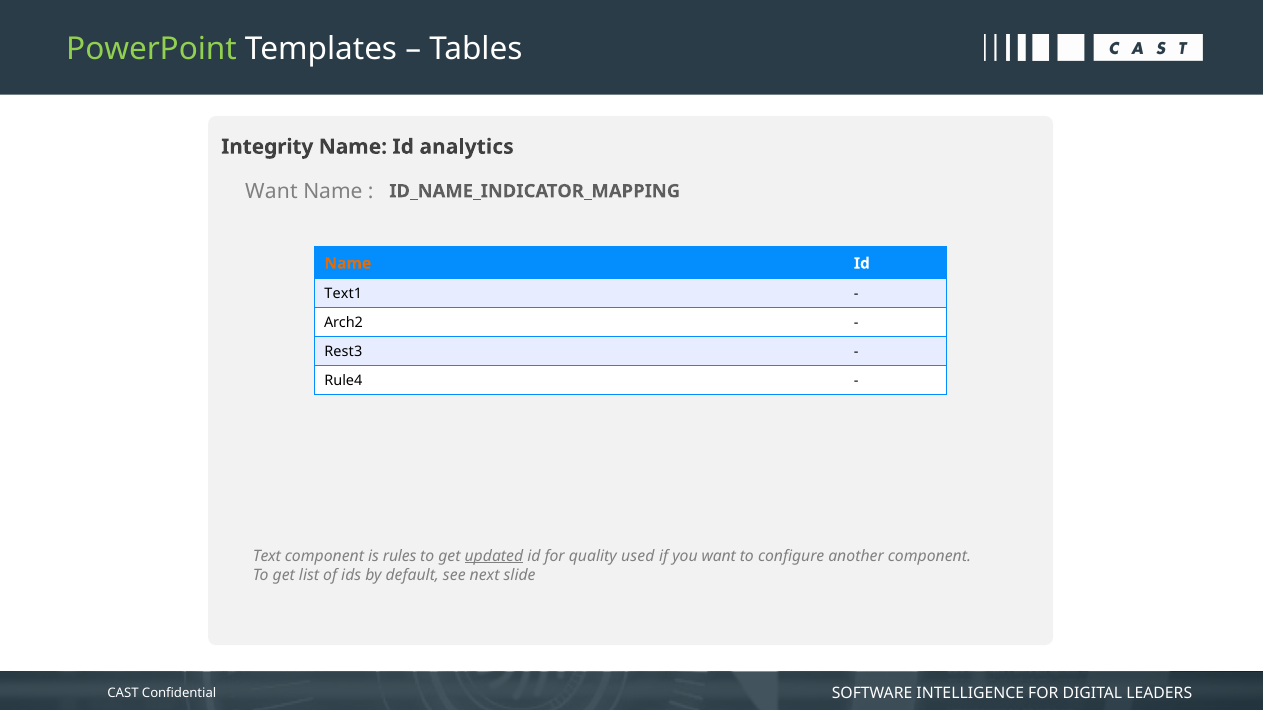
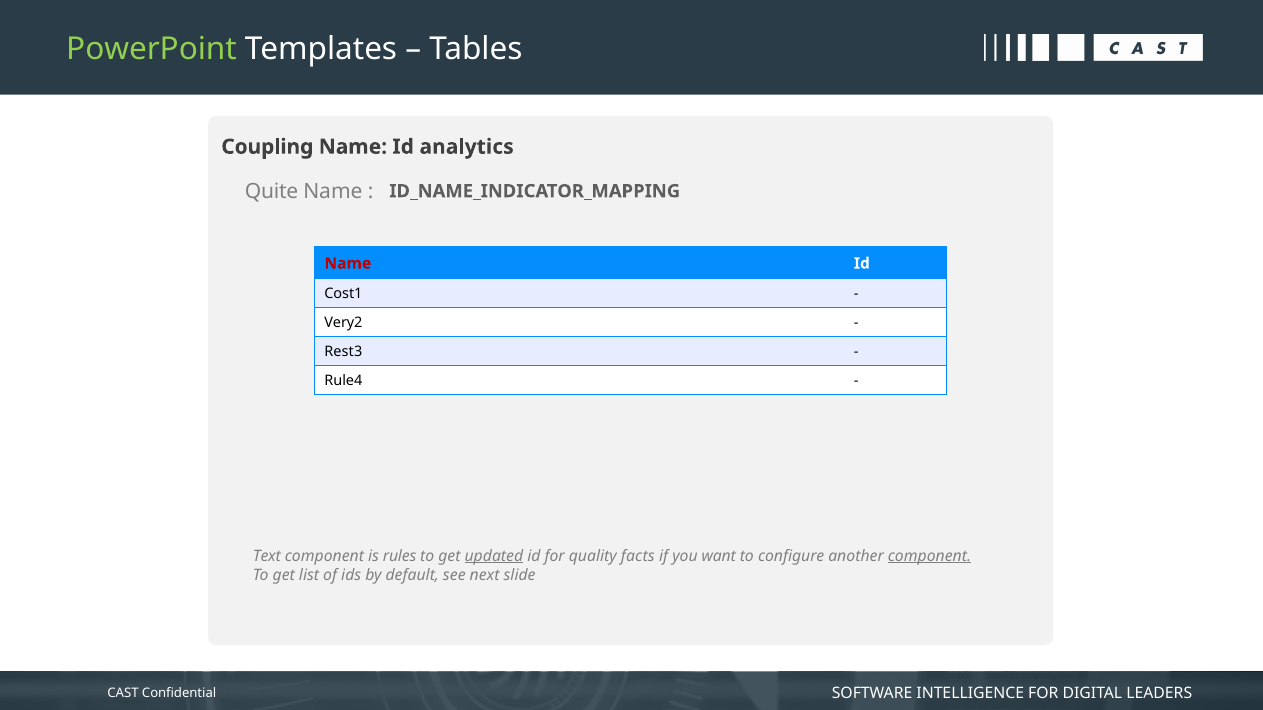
Integrity: Integrity -> Coupling
Want at (271, 192): Want -> Quite
Name at (348, 264) colour: orange -> red
Text1: Text1 -> Cost1
Arch2: Arch2 -> Very2
used: used -> facts
component at (929, 556) underline: none -> present
